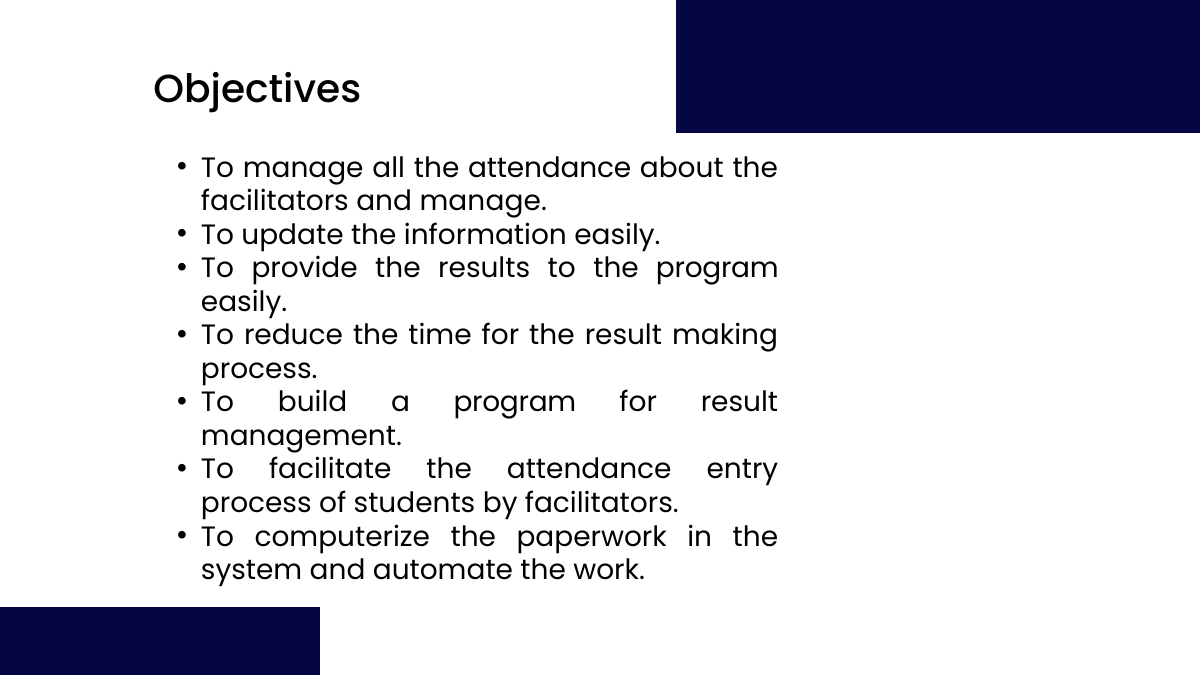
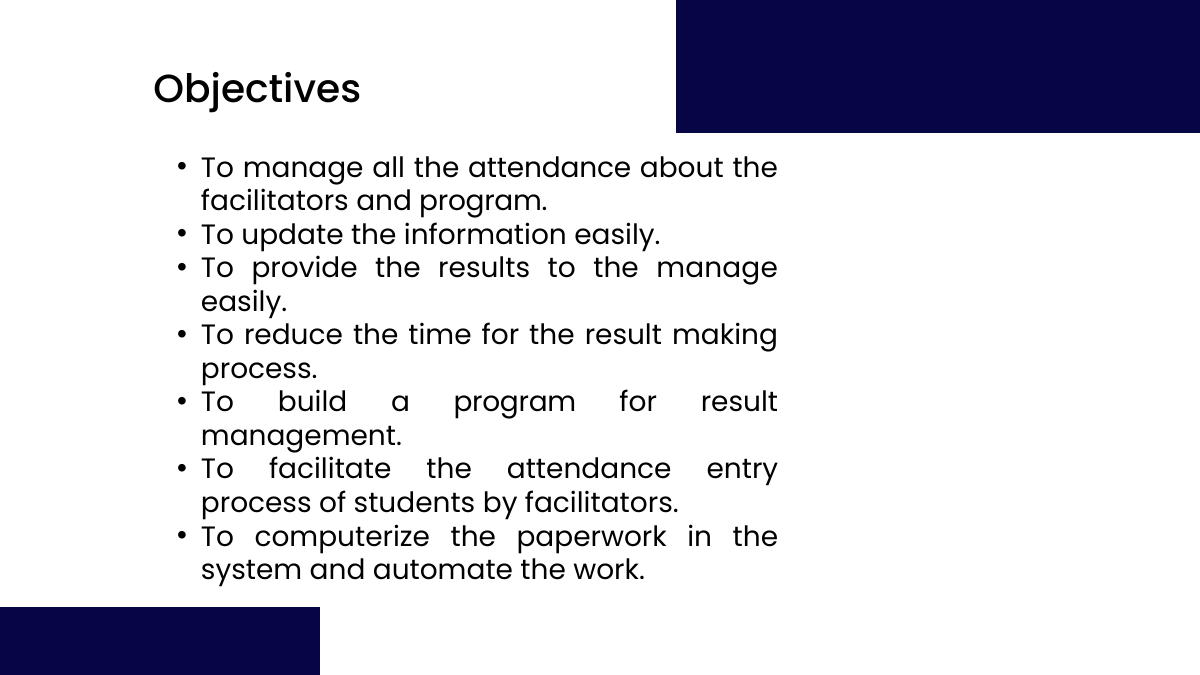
and manage: manage -> program
the program: program -> manage
